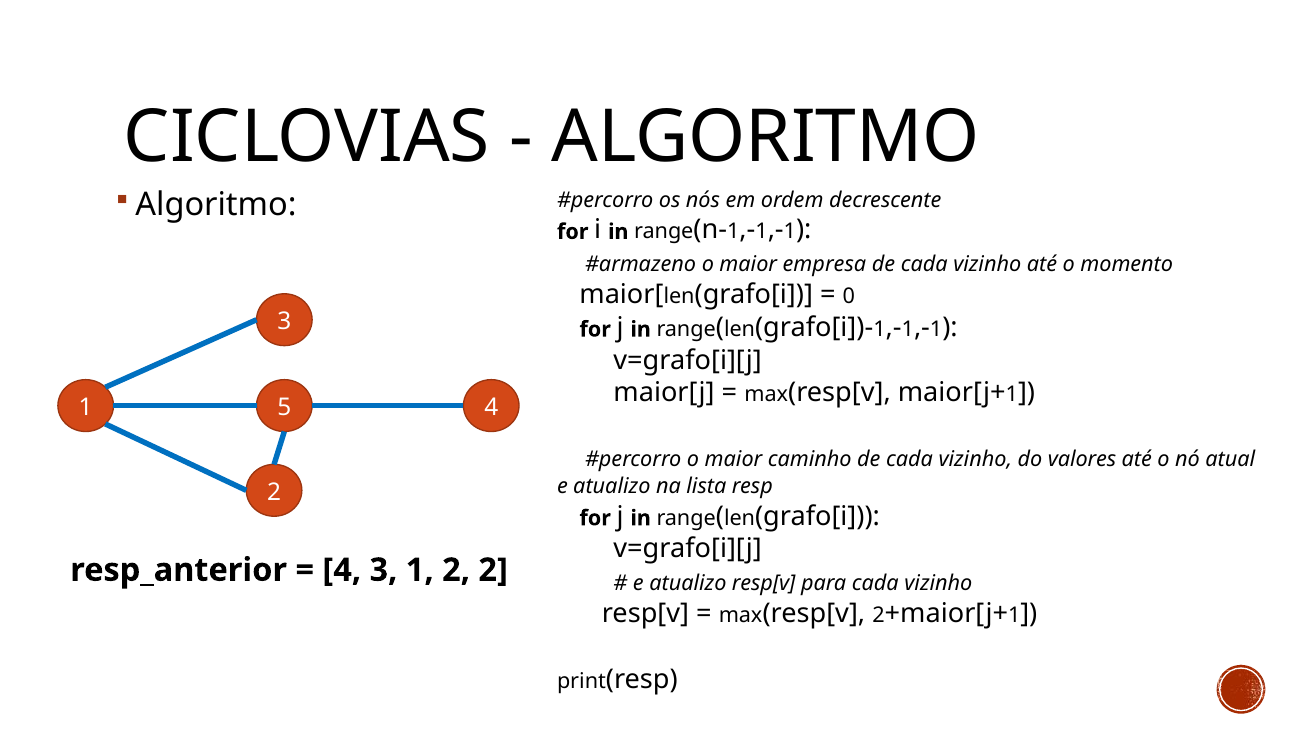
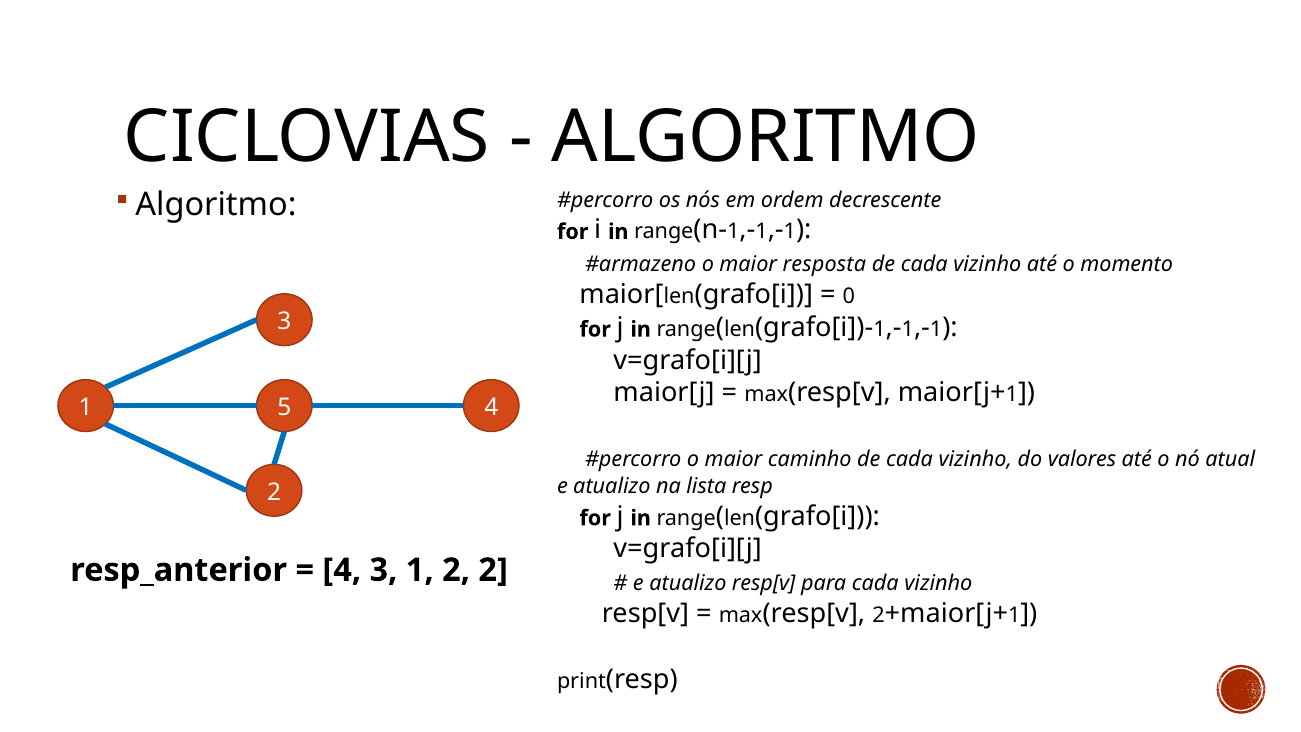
empresa: empresa -> resposta
